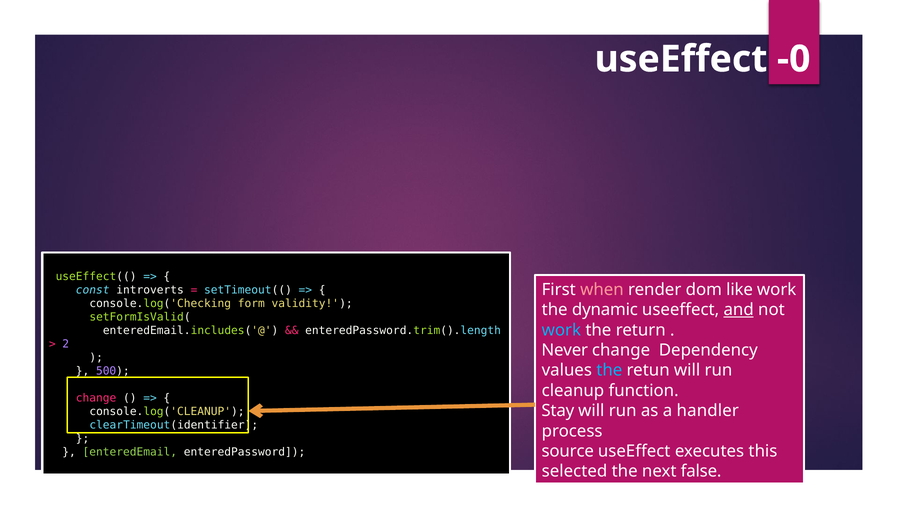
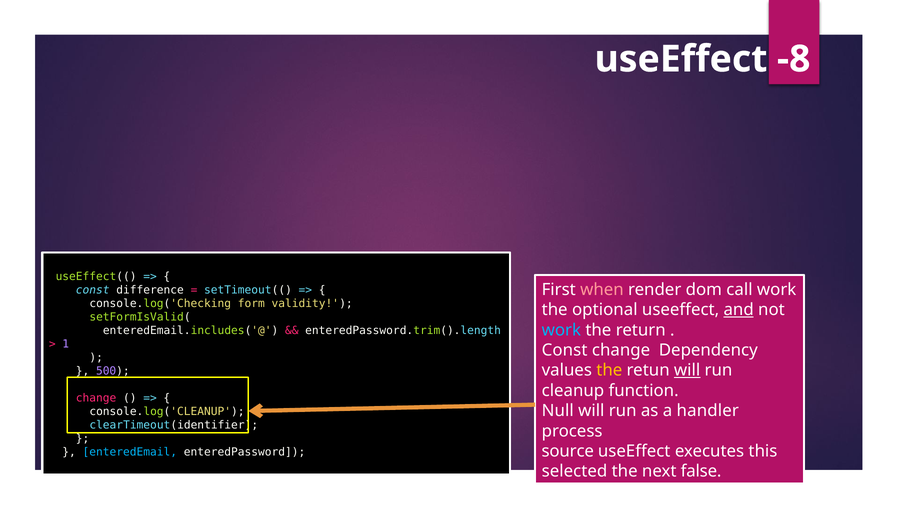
-0: -0 -> -8
like: like -> call
introverts: introverts -> difference
dynamic: dynamic -> optional
2: 2 -> 1
Never at (565, 350): Never -> Const
the at (609, 370) colour: light blue -> yellow
will at (687, 370) underline: none -> present
Stay: Stay -> Null
enteredEmail colour: light green -> light blue
